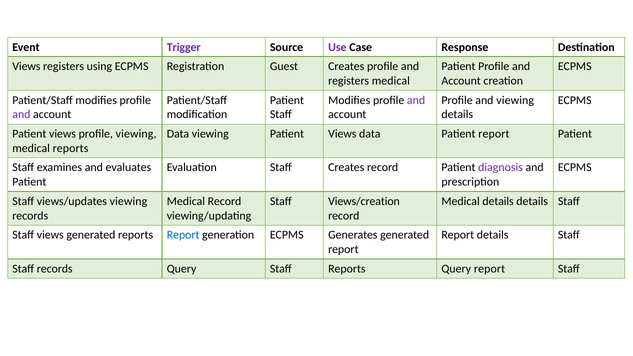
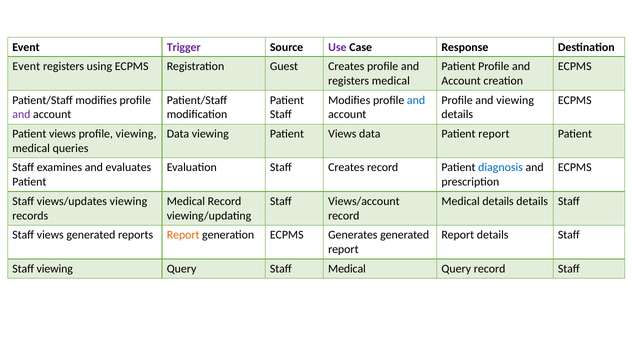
Views at (26, 66): Views -> Event
and at (416, 100) colour: purple -> blue
medical reports: reports -> queries
diagnosis colour: purple -> blue
Views/creation: Views/creation -> Views/account
Report at (183, 235) colour: blue -> orange
Staff records: records -> viewing
Staff Reports: Reports -> Medical
Query report: report -> record
